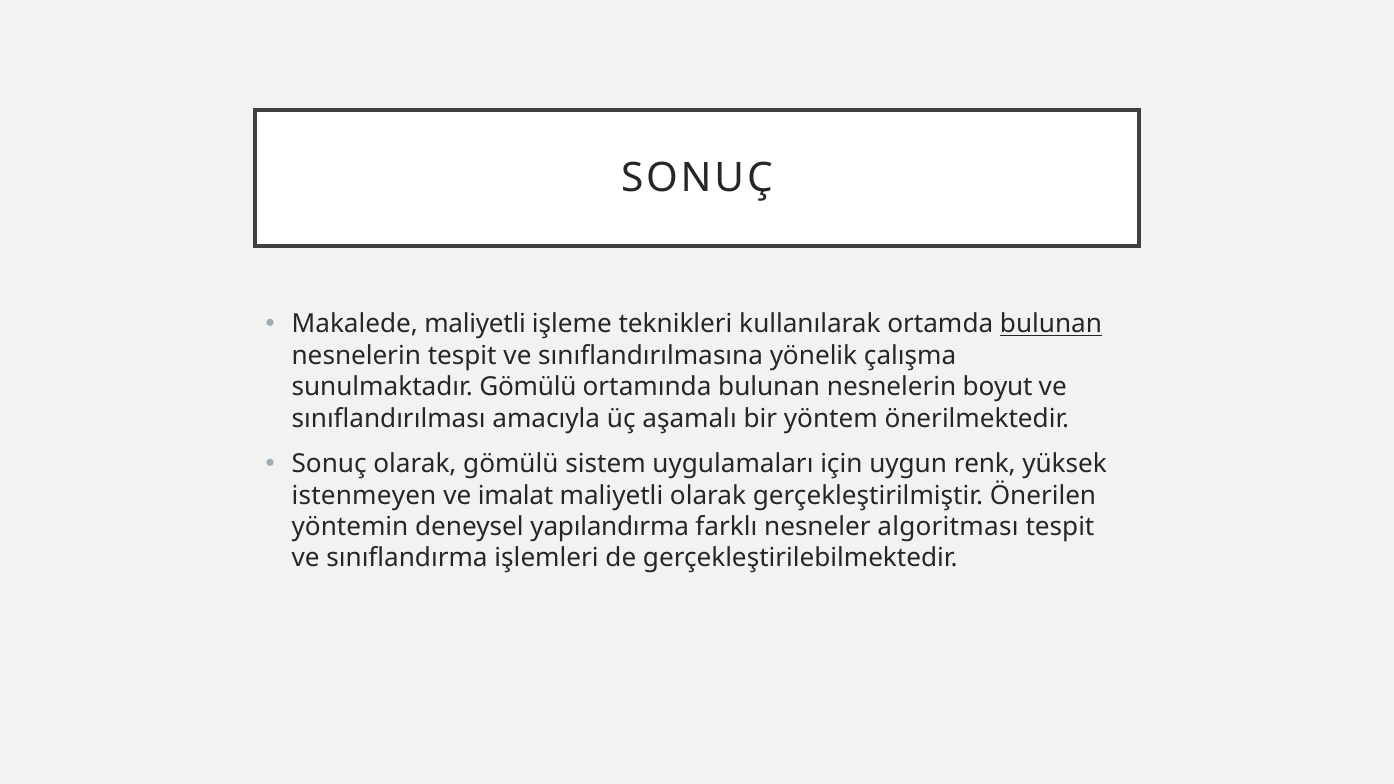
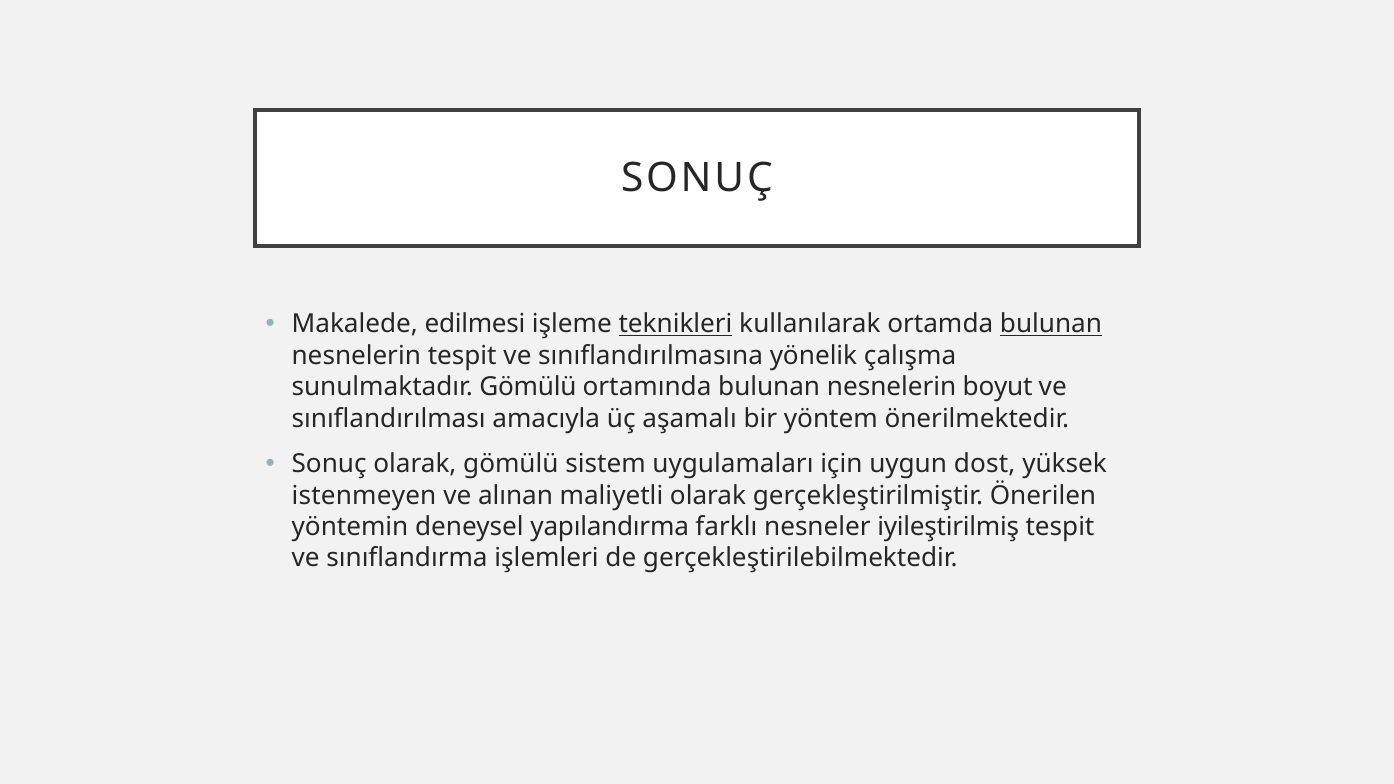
Makalede maliyetli: maliyetli -> edilmesi
teknikleri underline: none -> present
renk: renk -> dost
imalat: imalat -> alınan
algoritması: algoritması -> iyileştirilmiş
